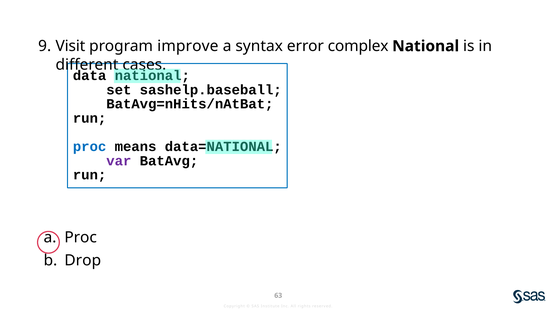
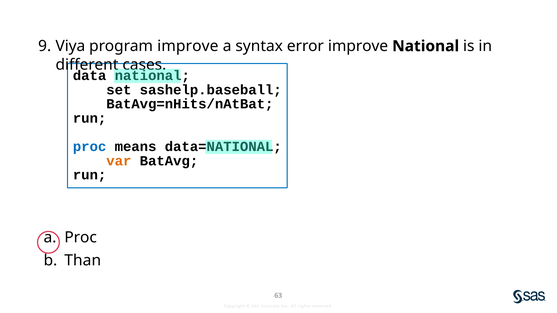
Visit: Visit -> Viya
error complex: complex -> improve
var colour: purple -> orange
Drop: Drop -> Than
